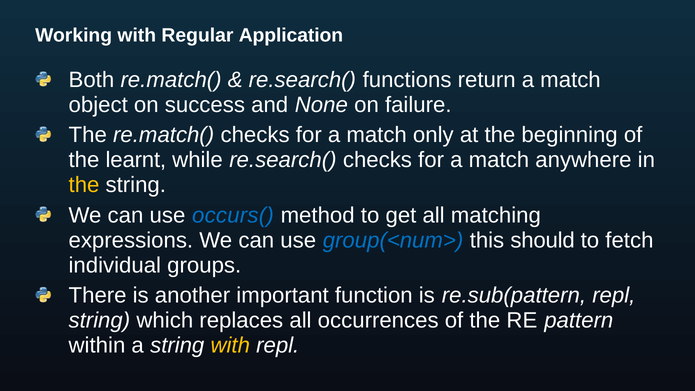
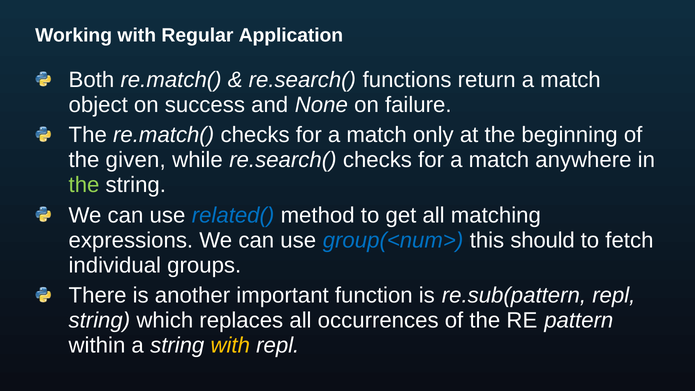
learnt: learnt -> given
the at (84, 185) colour: yellow -> light green
occurs(: occurs( -> related(
